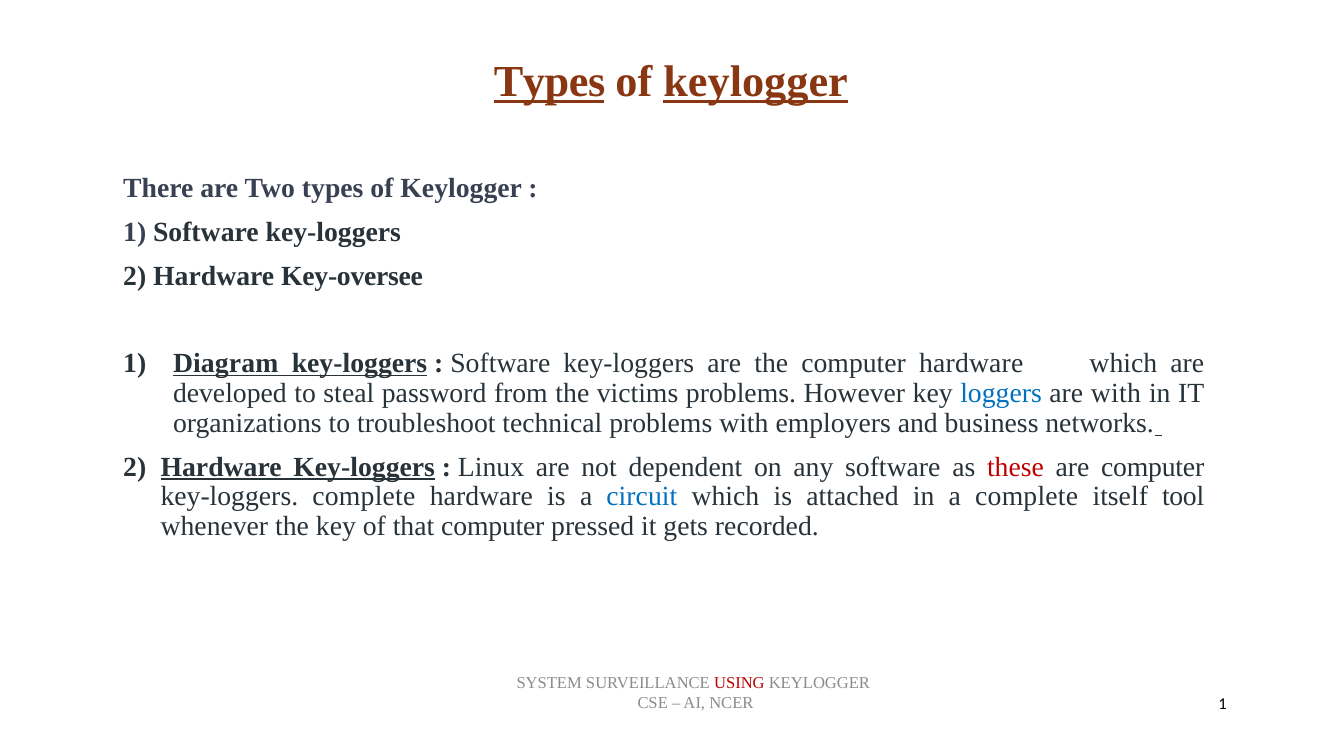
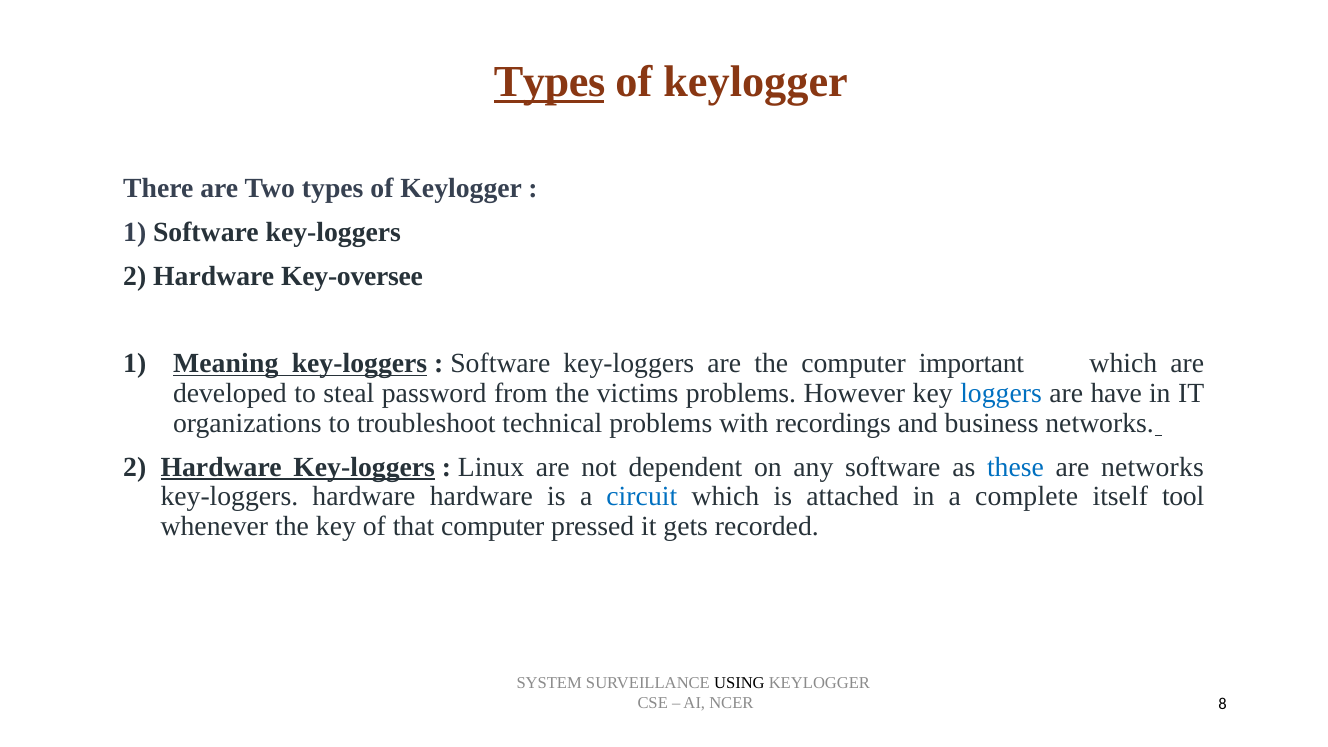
keylogger at (756, 82) underline: present -> none
Diagram: Diagram -> Meaning
computer hardware: hardware -> important
are with: with -> have
employers: employers -> recordings
these colour: red -> blue
are computer: computer -> networks
key-loggers complete: complete -> hardware
USING colour: red -> black
NCER 1: 1 -> 8
